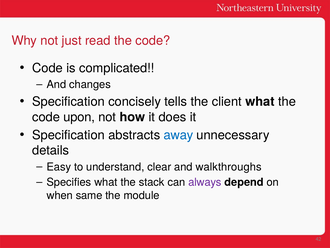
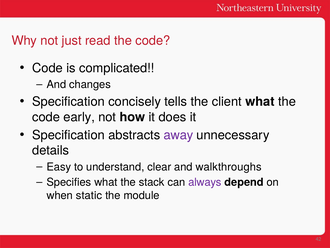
upon: upon -> early
away colour: blue -> purple
same: same -> static
